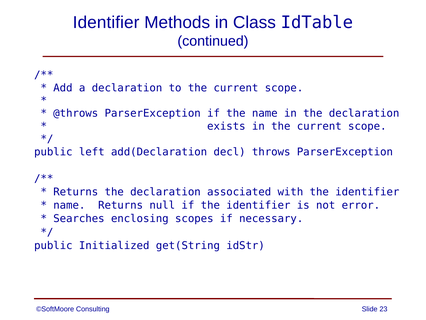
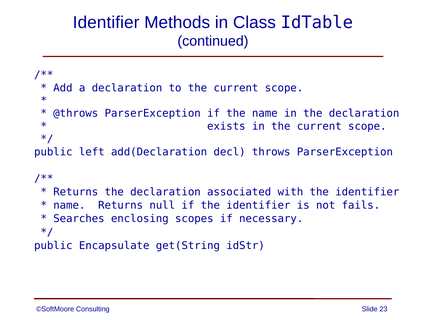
error: error -> fails
Initialized: Initialized -> Encapsulate
